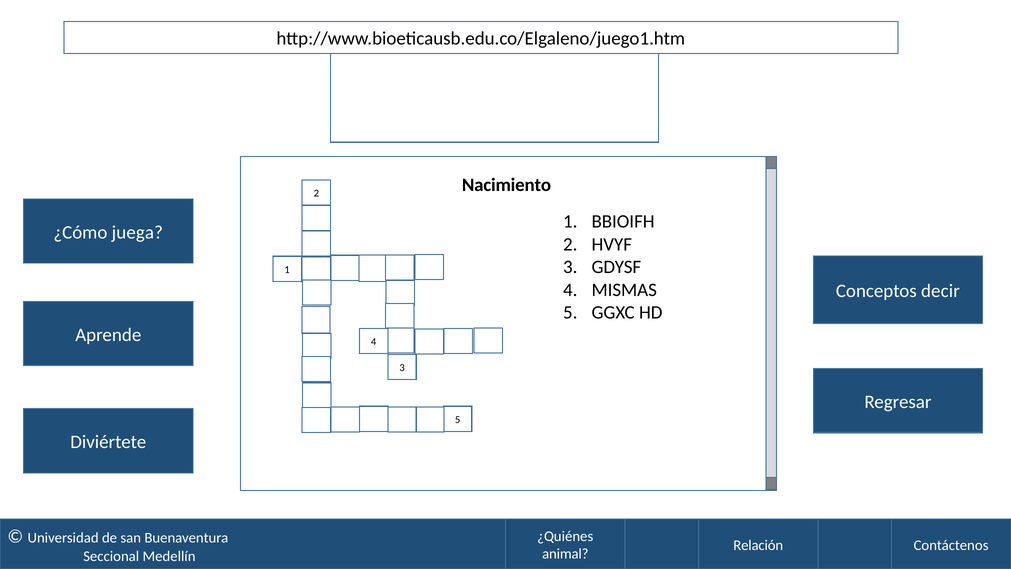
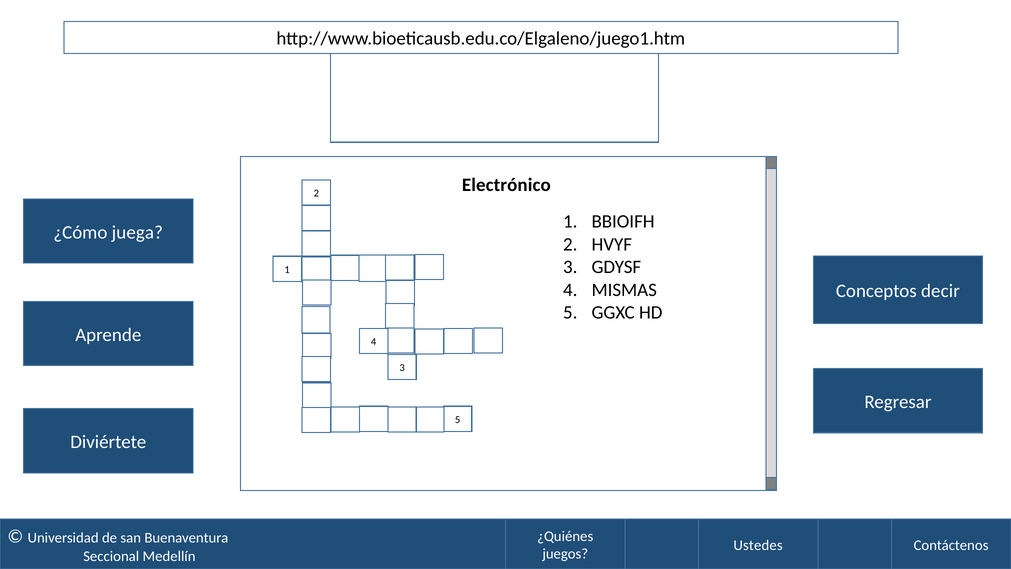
Nacimiento: Nacimiento -> Electrónico
Relación: Relación -> Ustedes
animal: animal -> juegos
